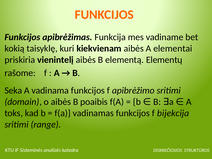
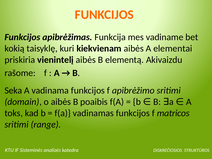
Elementų: Elementų -> Akivaizdu
bijekcija: bijekcija -> matricos
